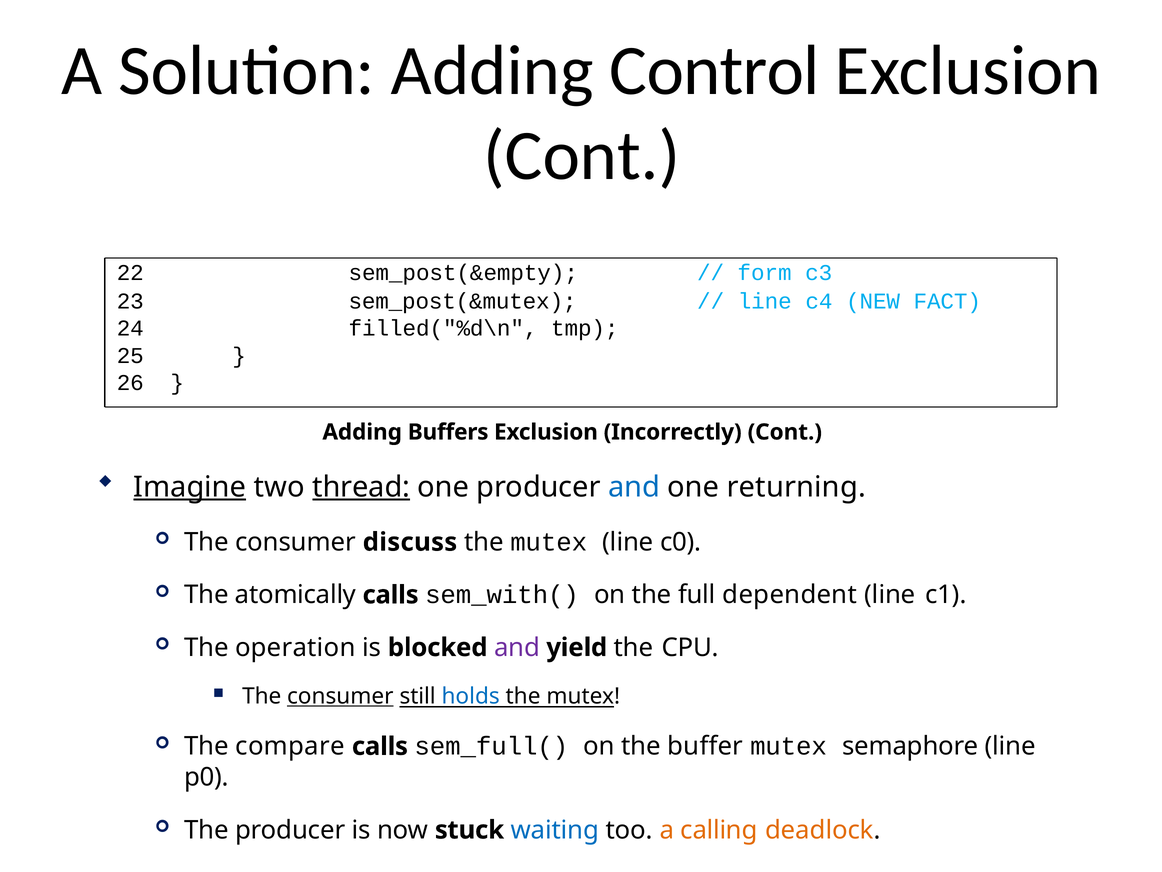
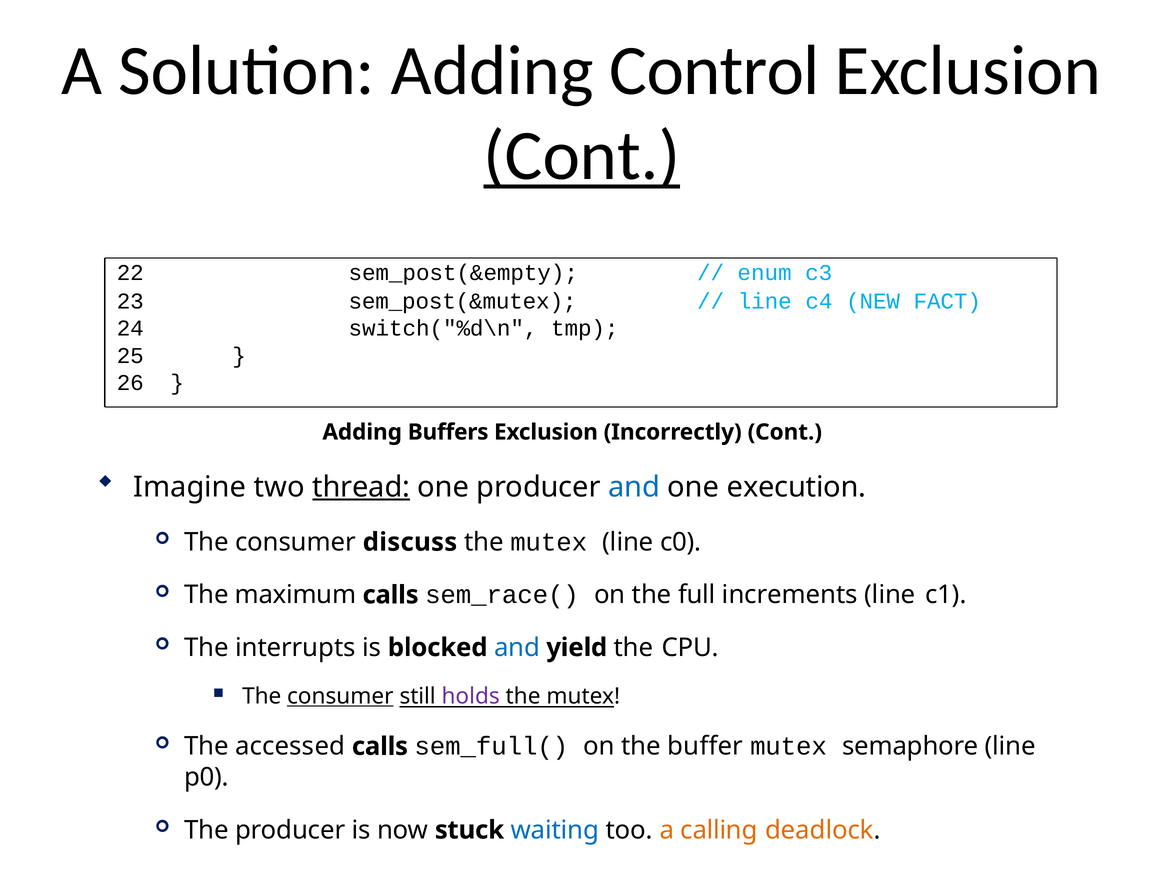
Cont at (582, 156) underline: none -> present
form: form -> enum
filled("%d\n: filled("%d\n -> switch("%d\n
Imagine underline: present -> none
returning: returning -> execution
atomically: atomically -> maximum
sem_with(: sem_with( -> sem_race(
dependent: dependent -> increments
operation: operation -> interrupts
and at (517, 647) colour: purple -> blue
holds colour: blue -> purple
compare: compare -> accessed
